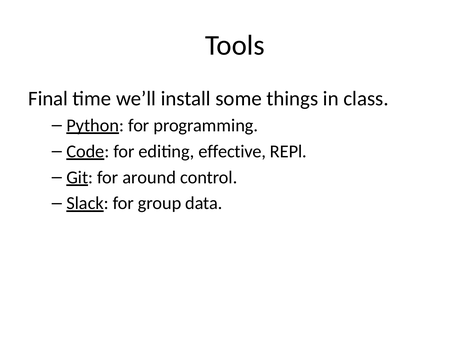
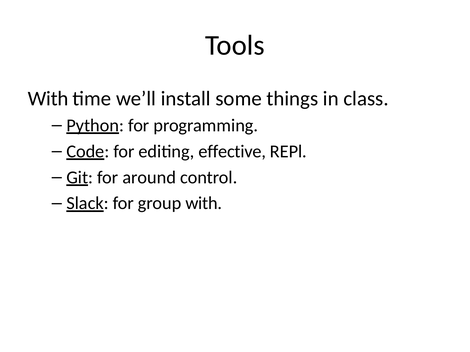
Final at (48, 99): Final -> With
group data: data -> with
